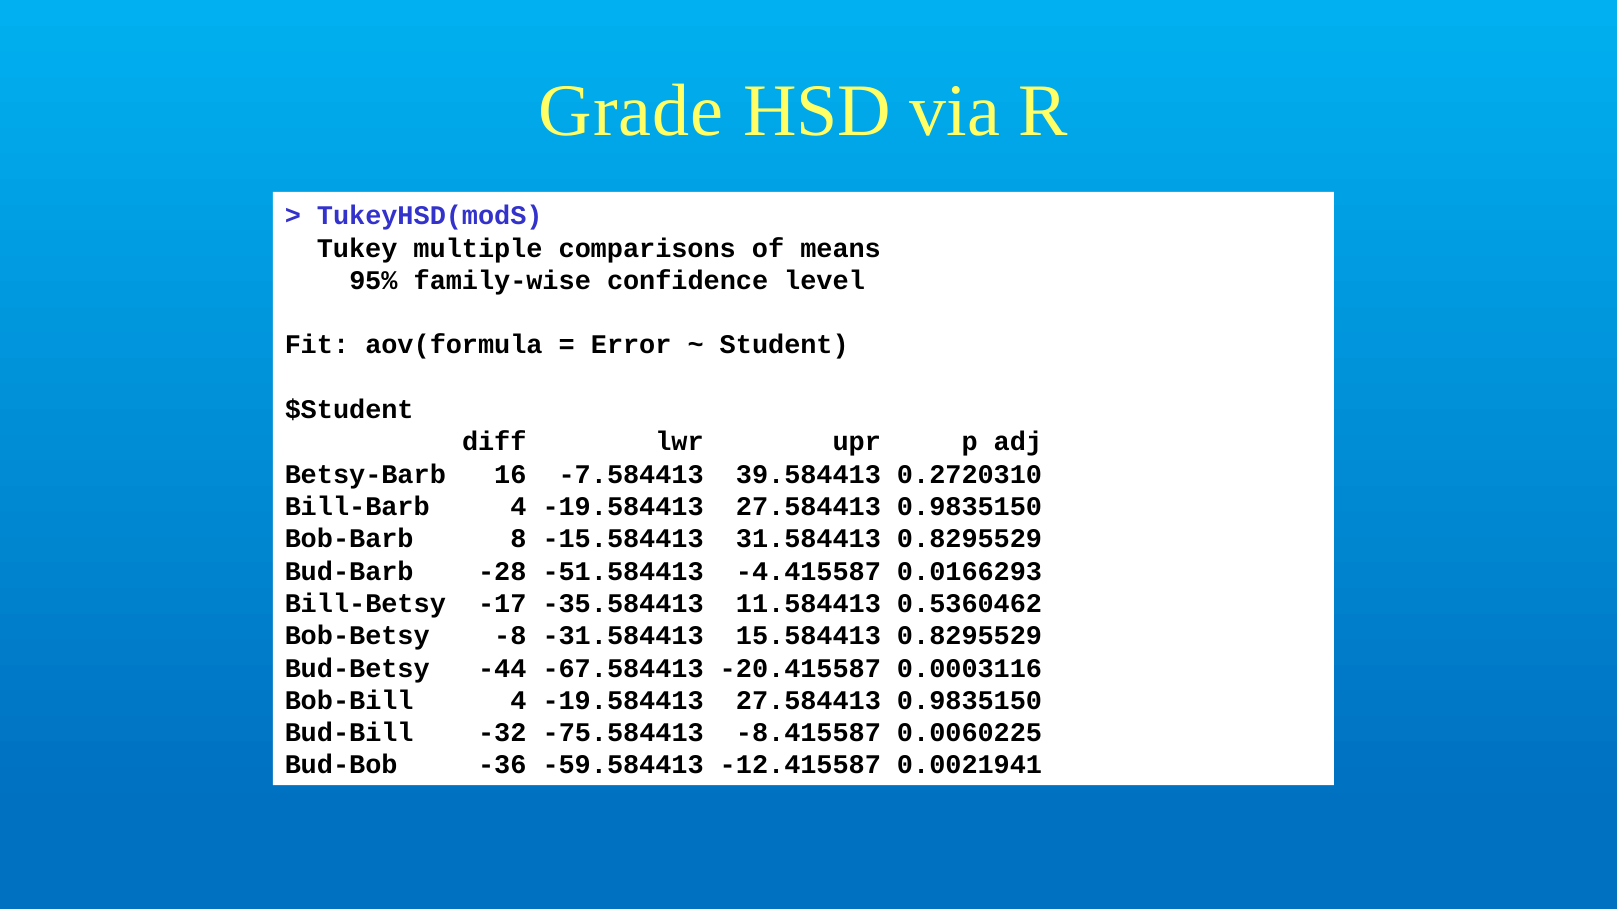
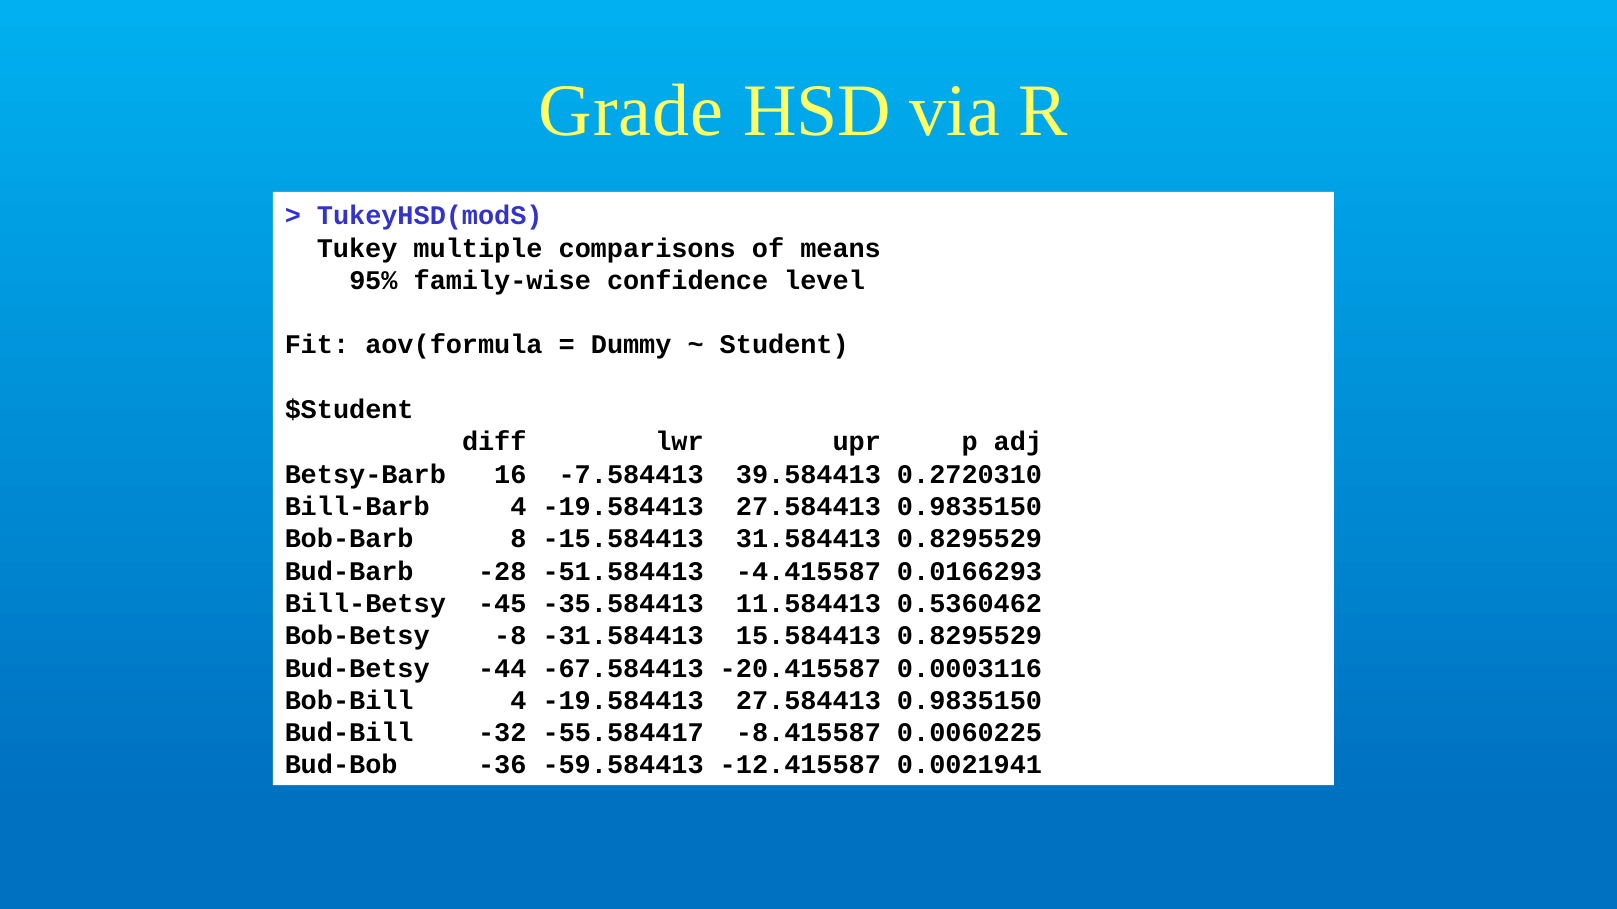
Error: Error -> Dummy
-17: -17 -> -45
-75.584413: -75.584413 -> -55.584417
